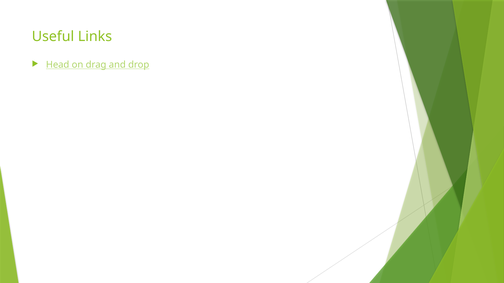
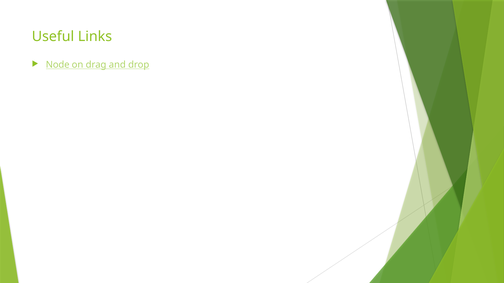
Head: Head -> Node
